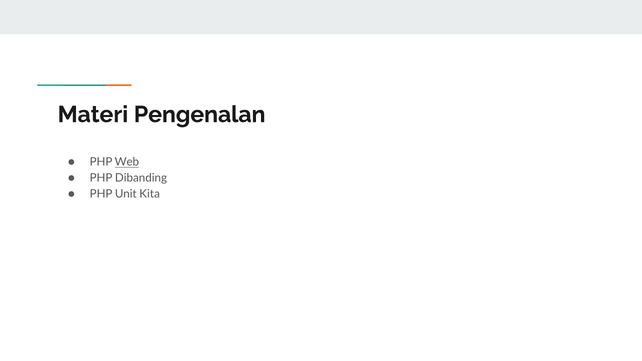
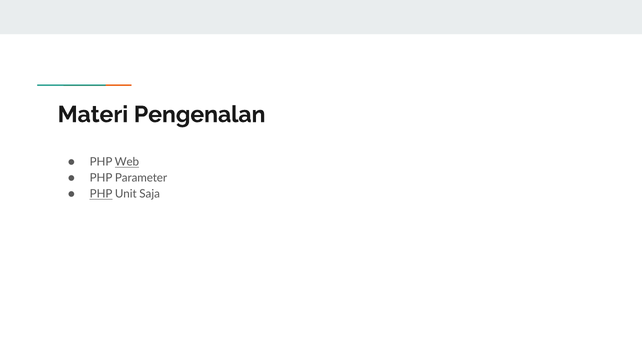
Dibanding: Dibanding -> Parameter
PHP at (101, 194) underline: none -> present
Kita: Kita -> Saja
